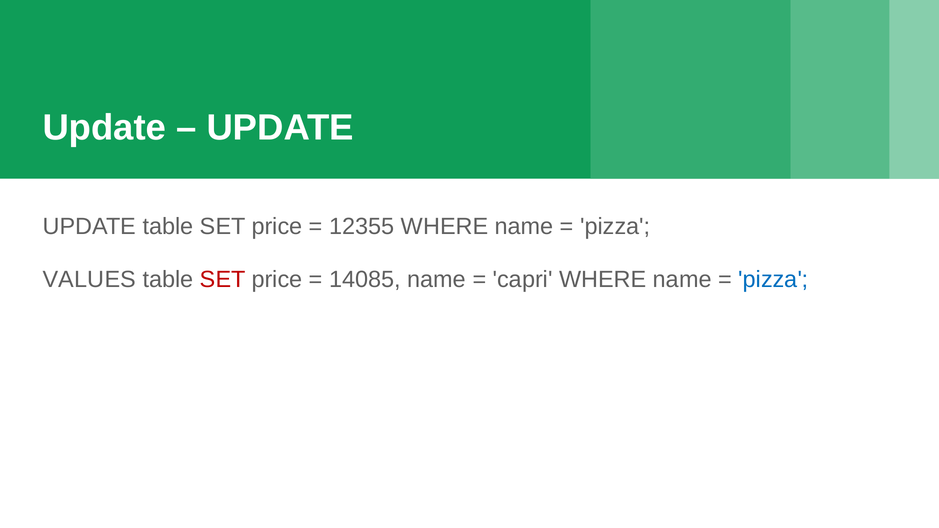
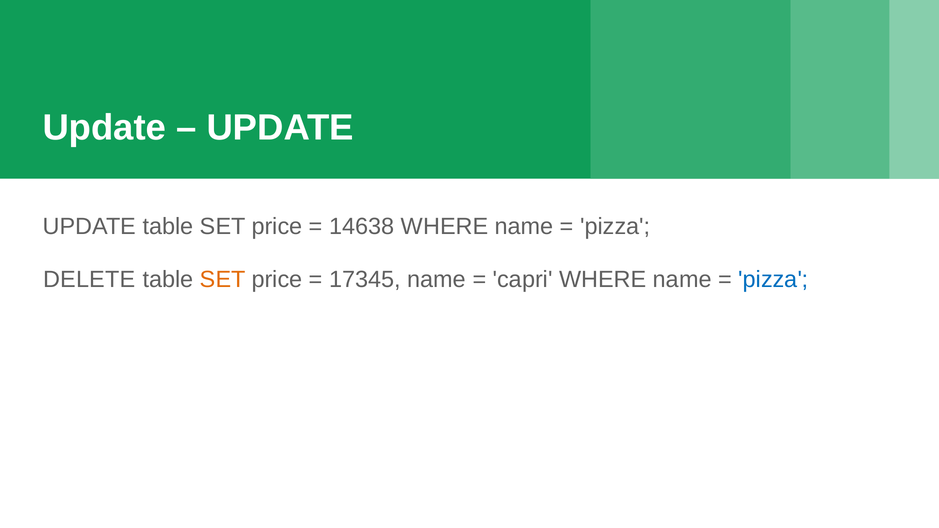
12355: 12355 -> 14638
VALUES: VALUES -> DELETE
SET at (223, 280) colour: red -> orange
14085: 14085 -> 17345
